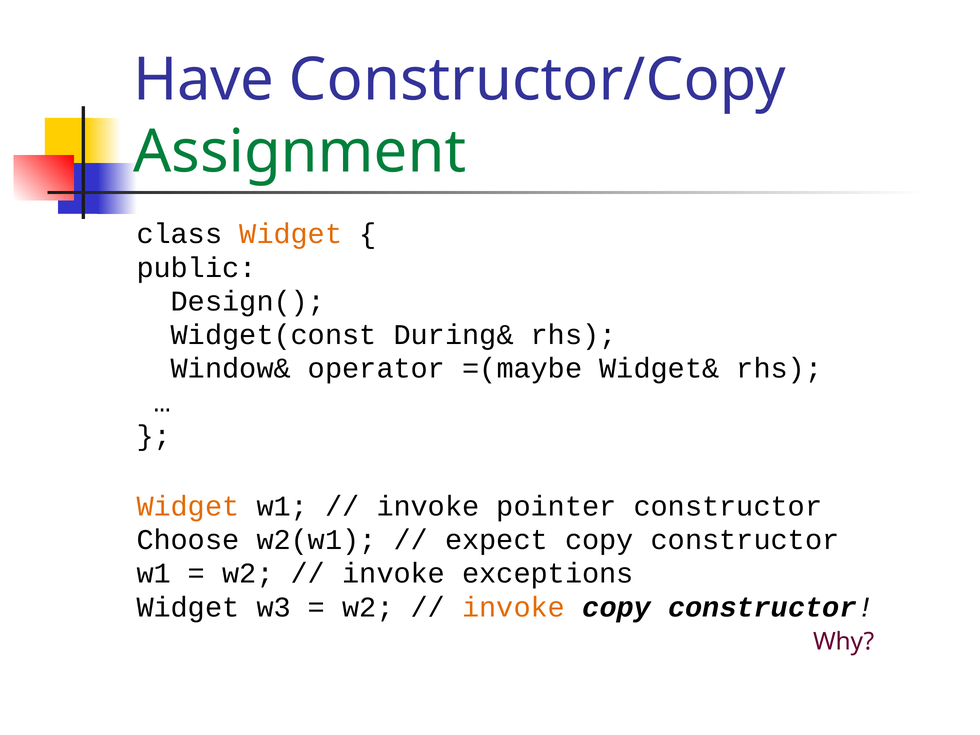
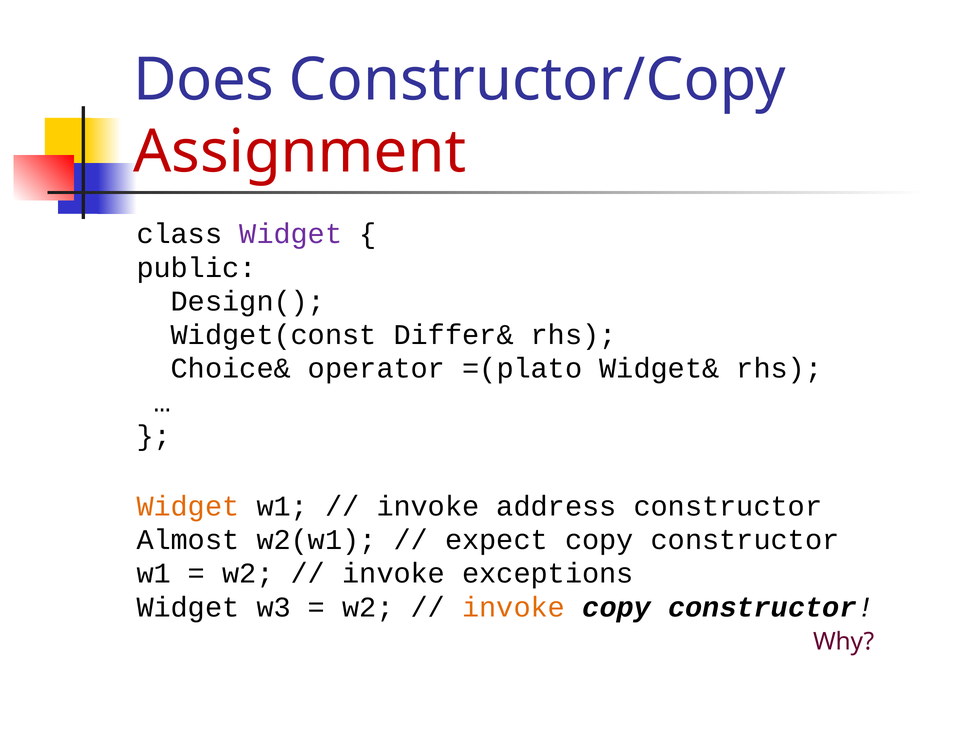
Have: Have -> Does
Assignment colour: green -> red
Widget at (291, 234) colour: orange -> purple
During&: During& -> Differ&
Window&: Window& -> Choice&
=(maybe: =(maybe -> =(plato
pointer: pointer -> address
Choose: Choose -> Almost
